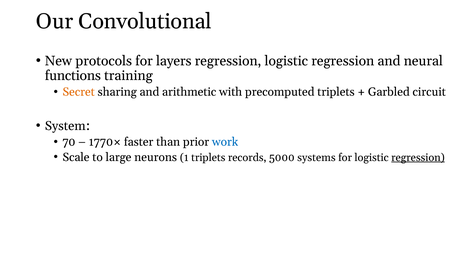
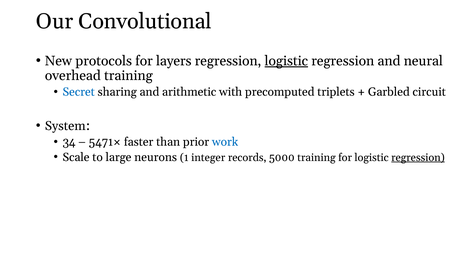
logistic at (286, 61) underline: none -> present
functions: functions -> overhead
Secret colour: orange -> blue
70: 70 -> 34
1770×: 1770× -> 5471×
1 triplets: triplets -> integer
5000 systems: systems -> training
